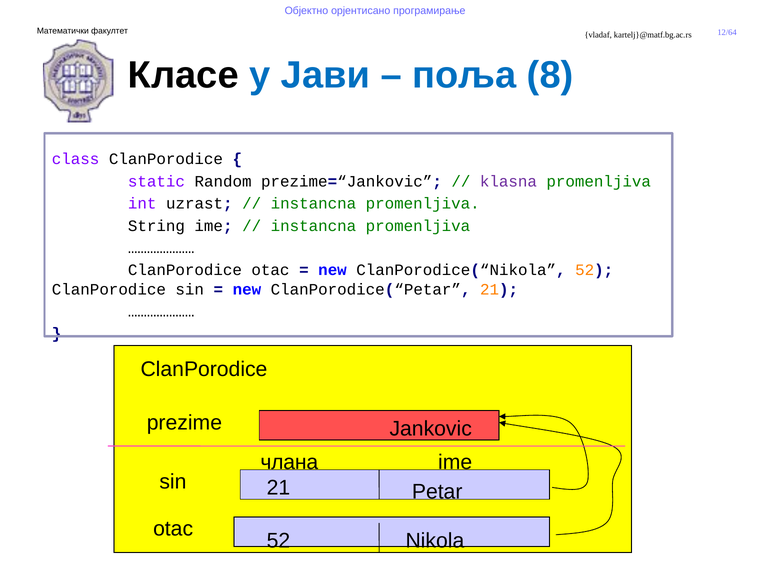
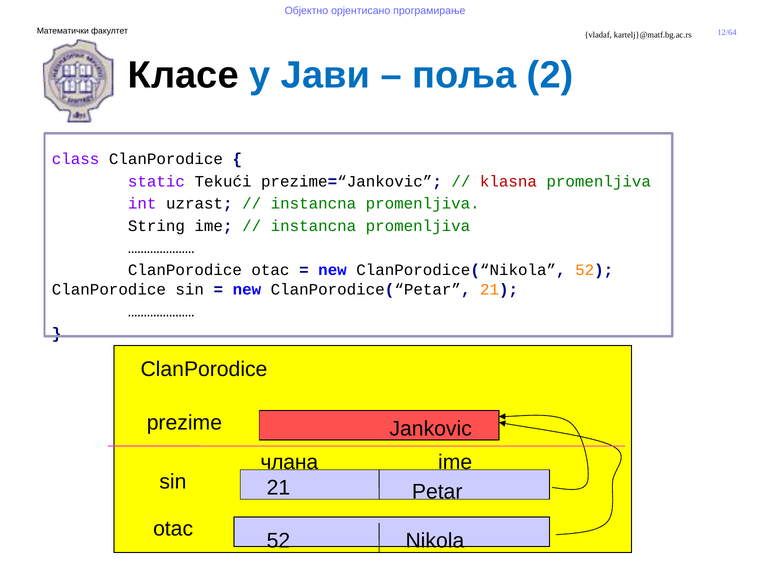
8: 8 -> 2
Random: Random -> Tekući
klasna colour: purple -> red
